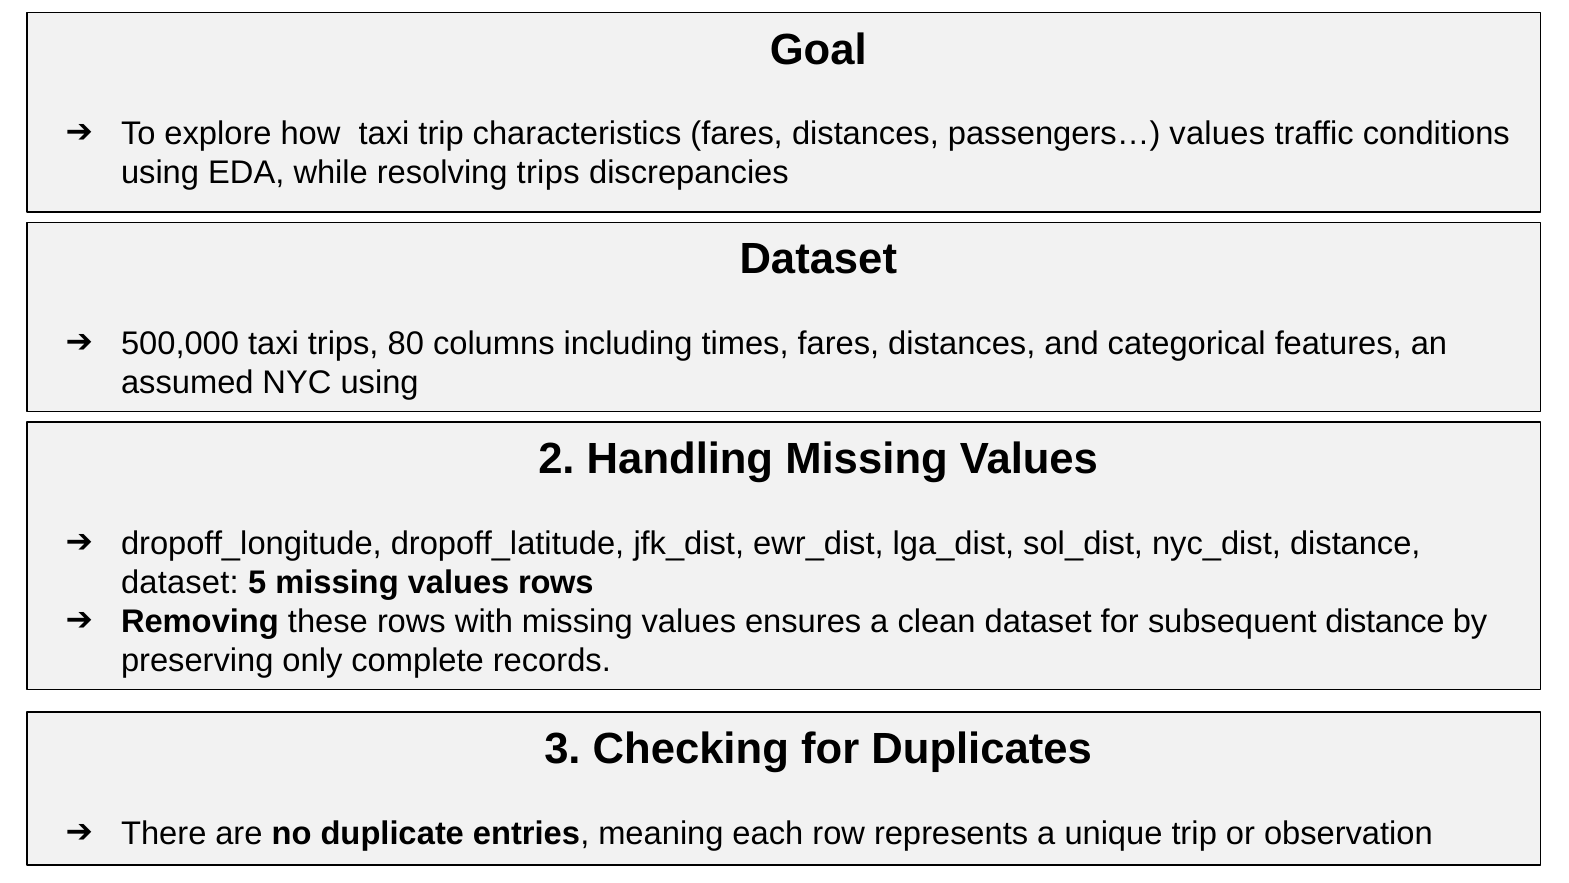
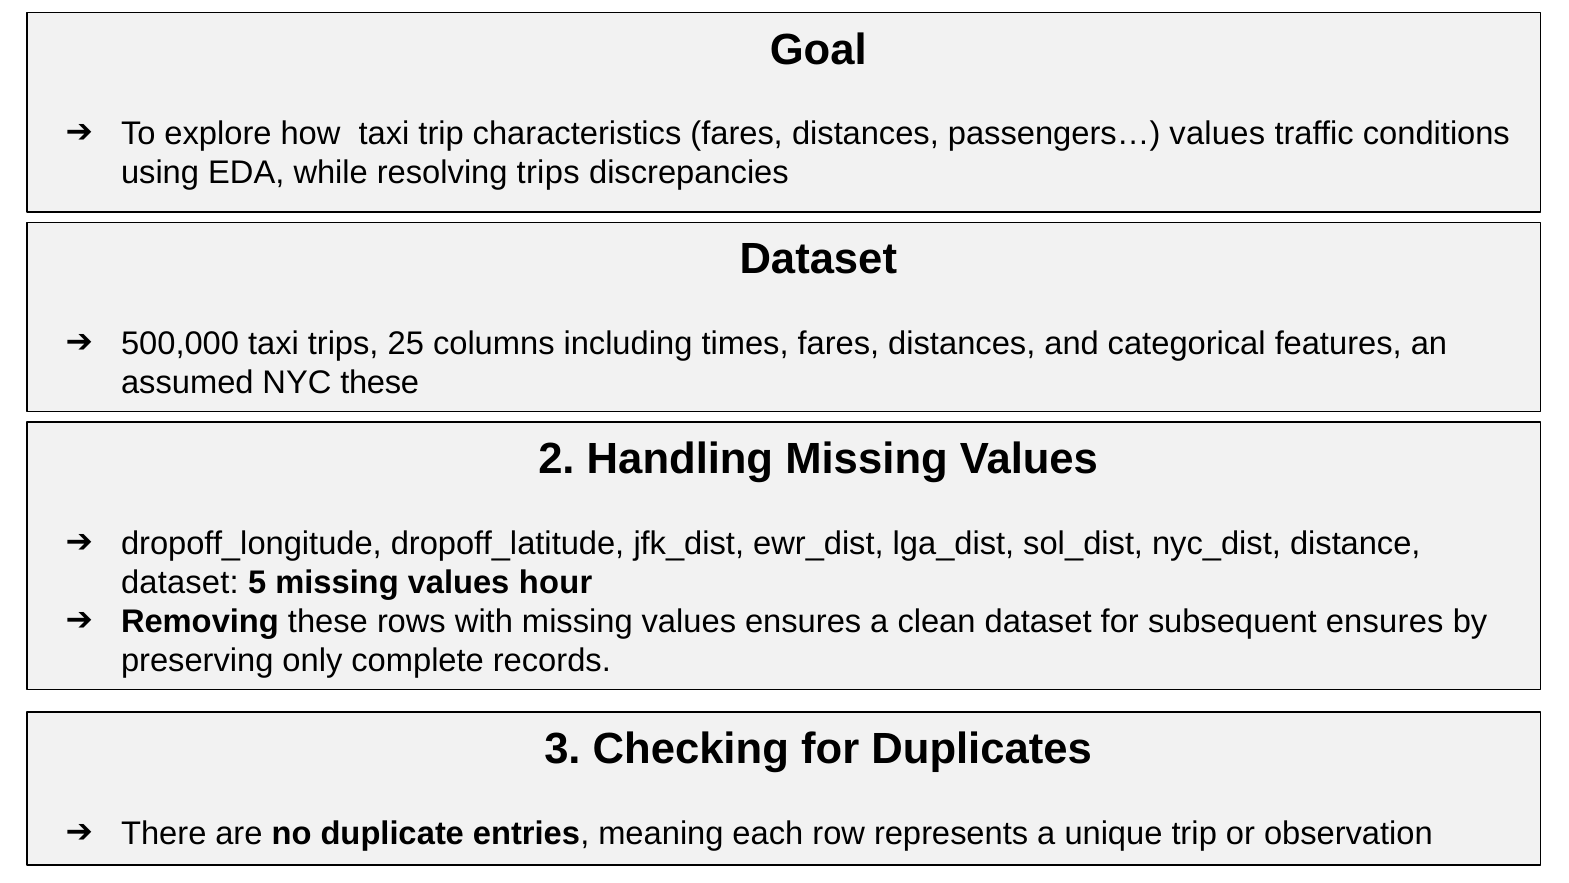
80: 80 -> 25
NYC using: using -> these
values rows: rows -> hour
subsequent distance: distance -> ensures
